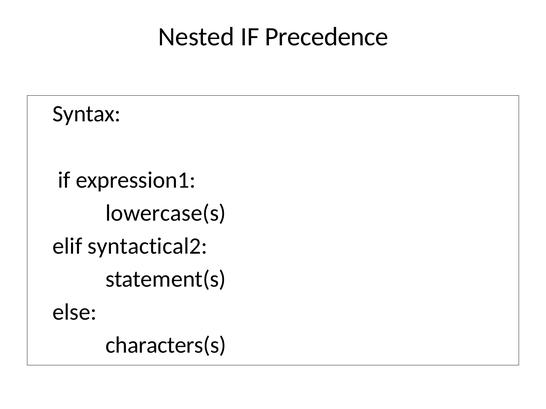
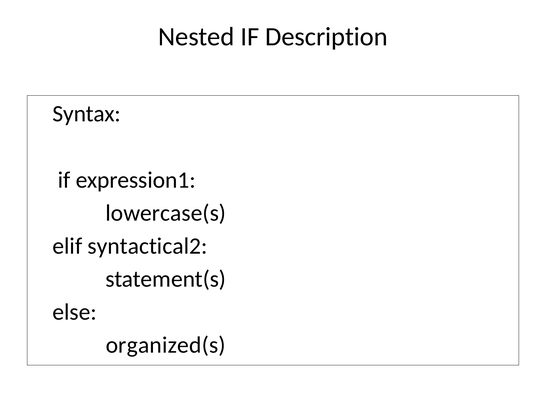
Precedence: Precedence -> Description
characters(s: characters(s -> organized(s
